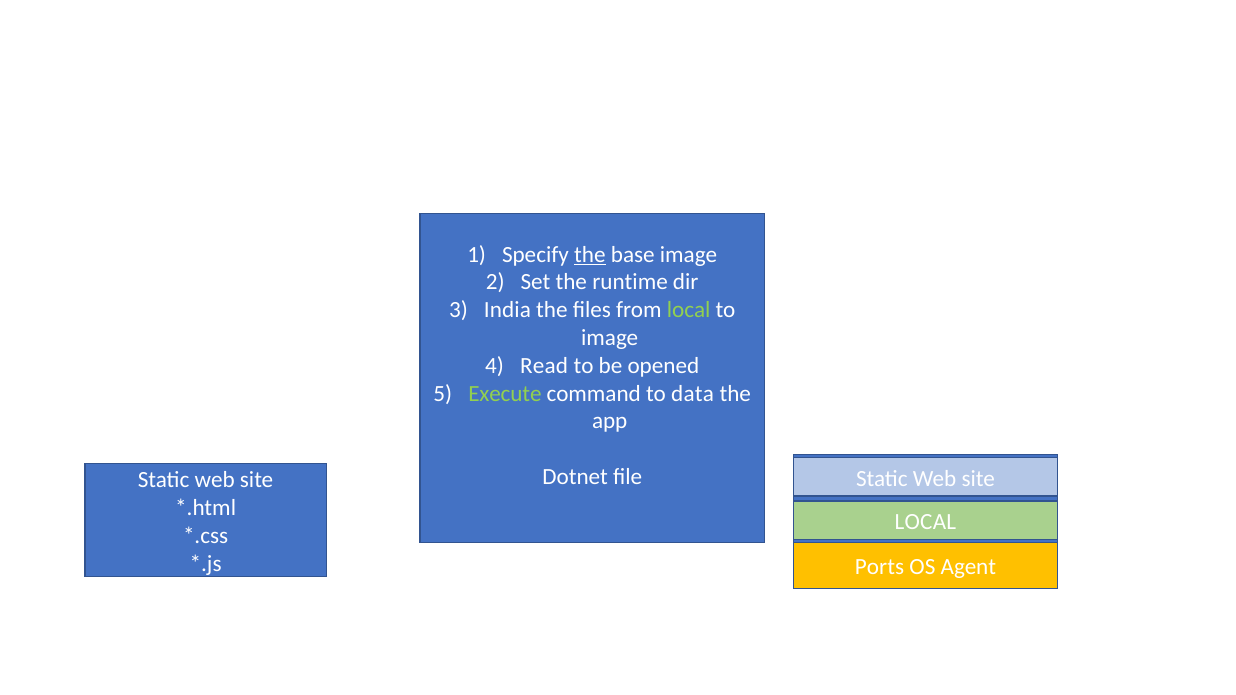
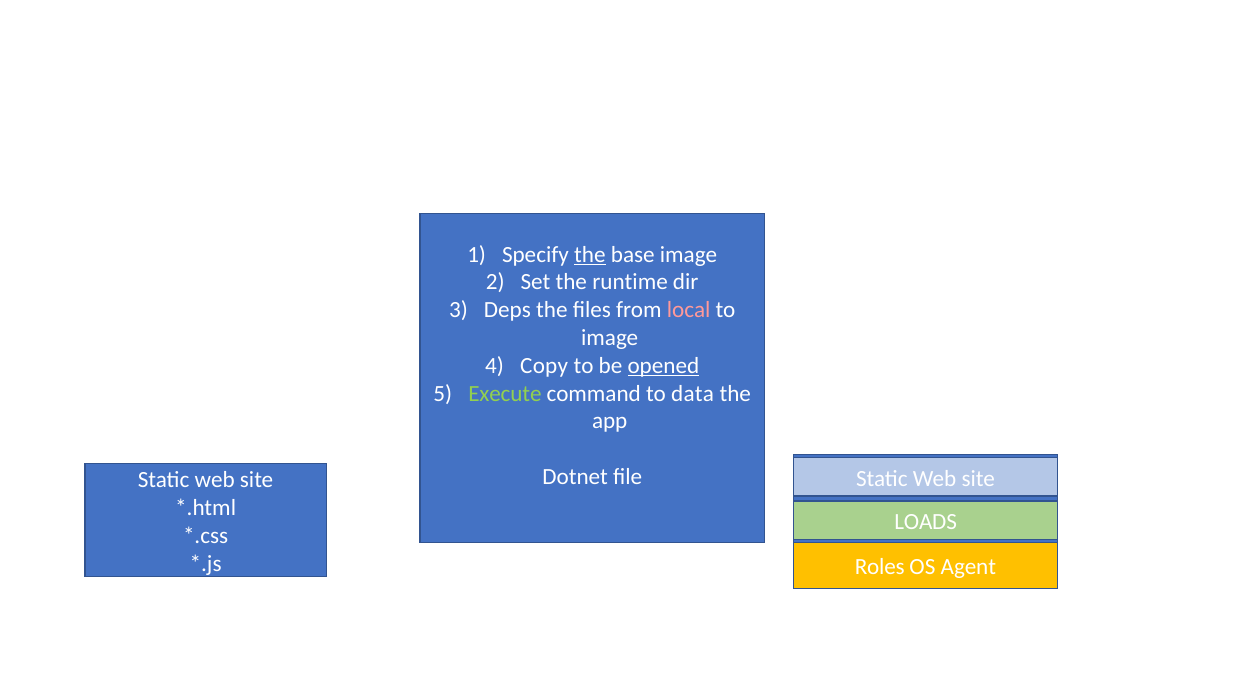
India: India -> Deps
local at (689, 310) colour: light green -> pink
Read: Read -> Copy
opened underline: none -> present
LOCAL at (925, 522): LOCAL -> LOADS
Ports: Ports -> Roles
